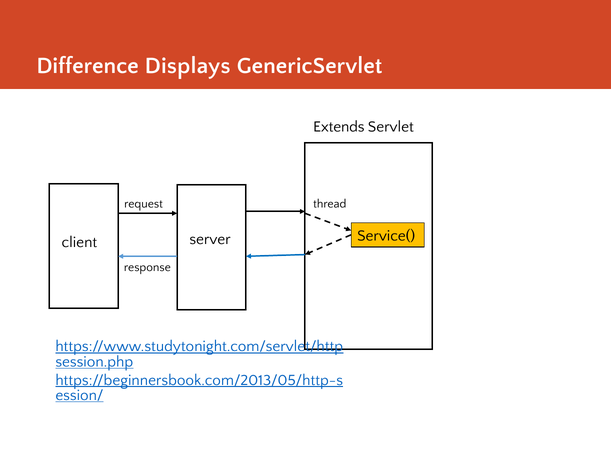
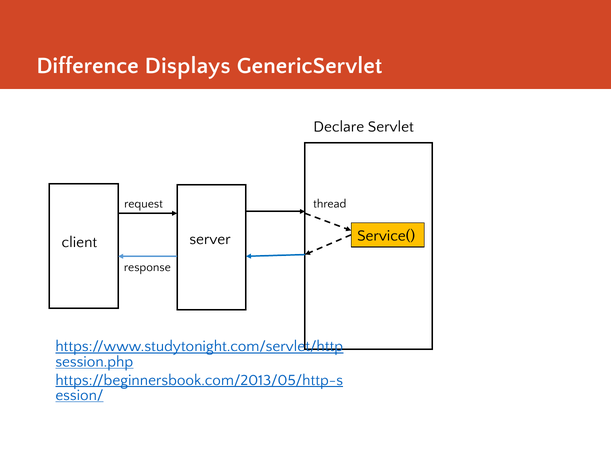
Extends: Extends -> Declare
